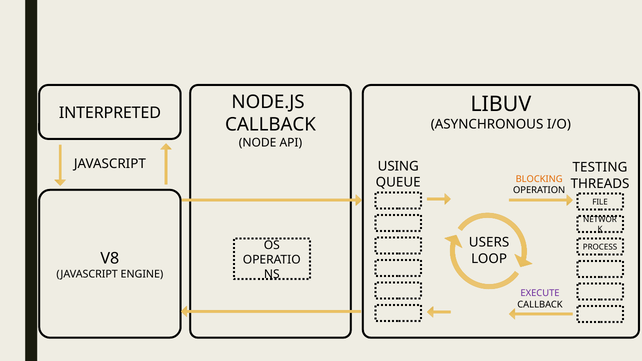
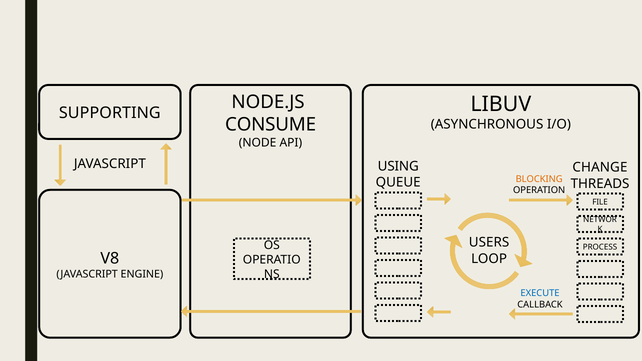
INTERPRETED: INTERPRETED -> SUPPORTING
CALLBACK at (271, 125): CALLBACK -> CONSUME
TESTING: TESTING -> CHANGE
EXECUTE colour: purple -> blue
